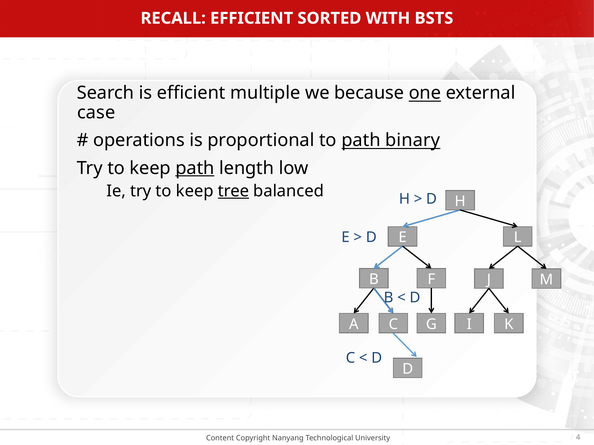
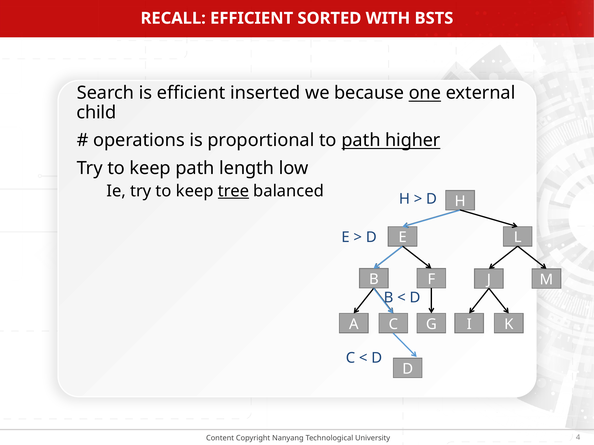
multiple: multiple -> inserted
case: case -> child
binary: binary -> higher
path at (195, 168) underline: present -> none
